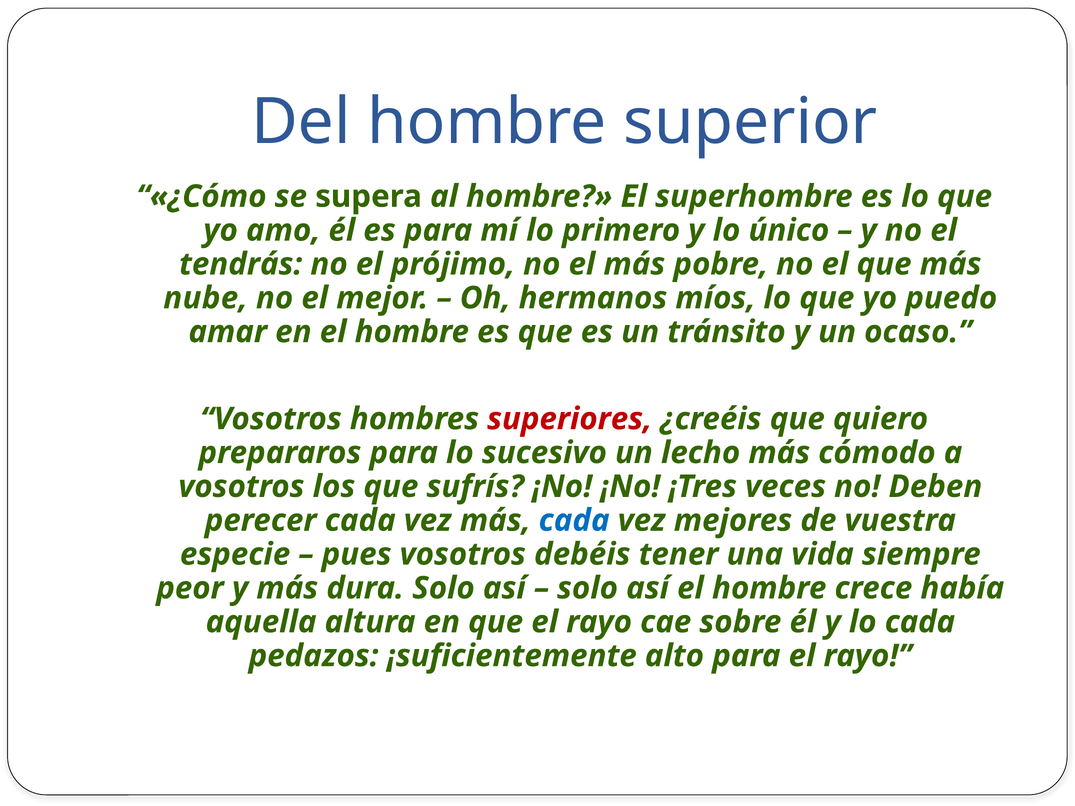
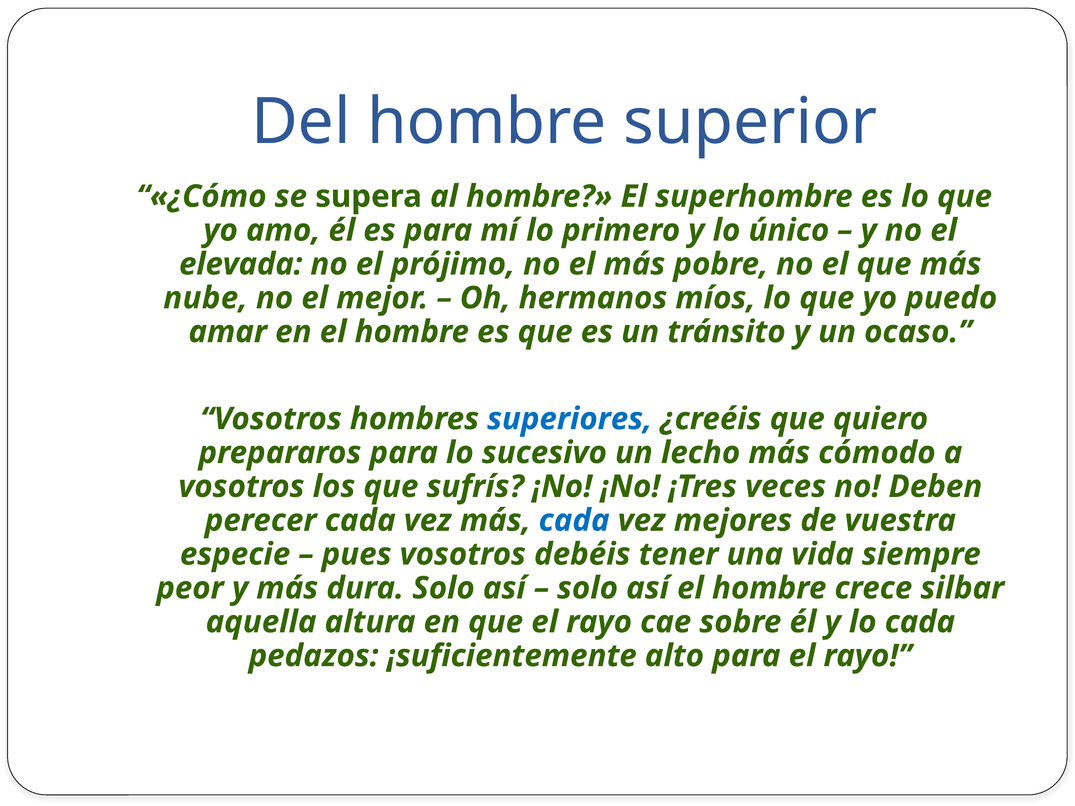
tendrás: tendrás -> elevada
superiores colour: red -> blue
había: había -> silbar
